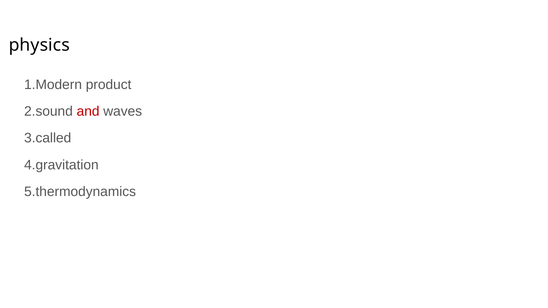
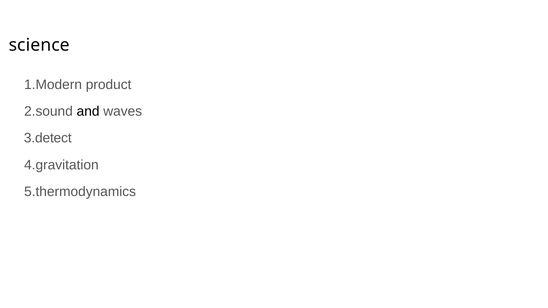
physics: physics -> science
and colour: red -> black
3.called: 3.called -> 3.detect
